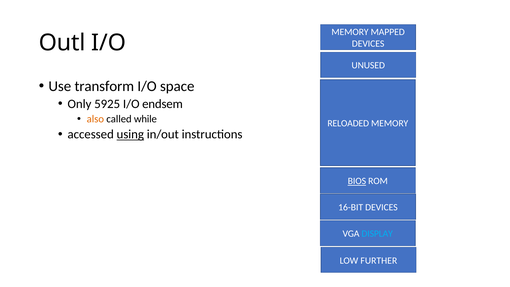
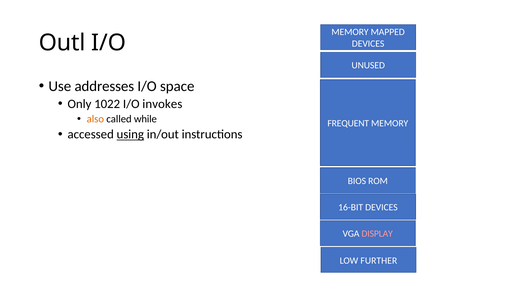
transform: transform -> addresses
5925: 5925 -> 1022
endsem: endsem -> invokes
RELOADED: RELOADED -> FREQUENT
BIOS underline: present -> none
DISPLAY colour: light blue -> pink
